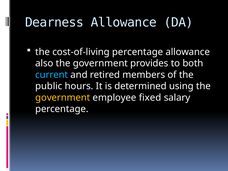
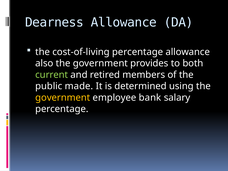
current colour: light blue -> light green
hours: hours -> made
fixed: fixed -> bank
